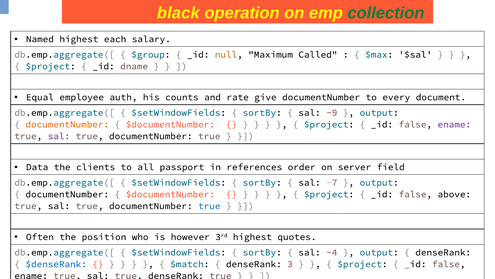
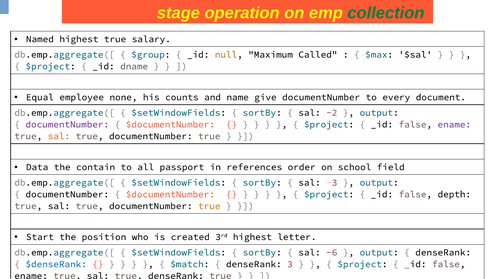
black: black -> stage
highest each: each -> true
auth: auth -> none
rate: rate -> name
-9: -9 -> -2
documentNumber at (67, 124) colour: orange -> purple
sal at (59, 136) colour: purple -> orange
clients: clients -> contain
server: server -> school
-7: -7 -> -3
above: above -> depth
true at (209, 206) colour: blue -> orange
Often: Often -> Start
however: however -> created
quotes: quotes -> letter
-4: -4 -> -6
